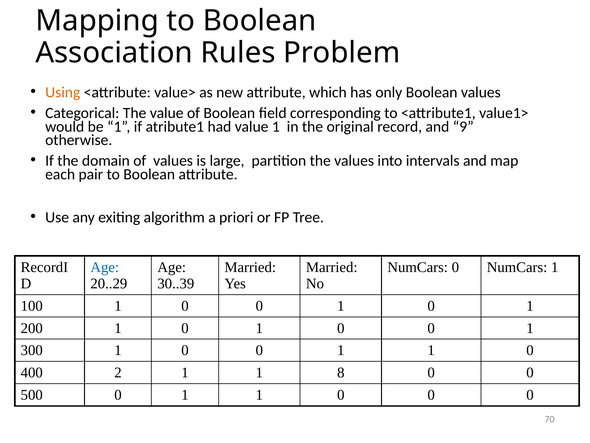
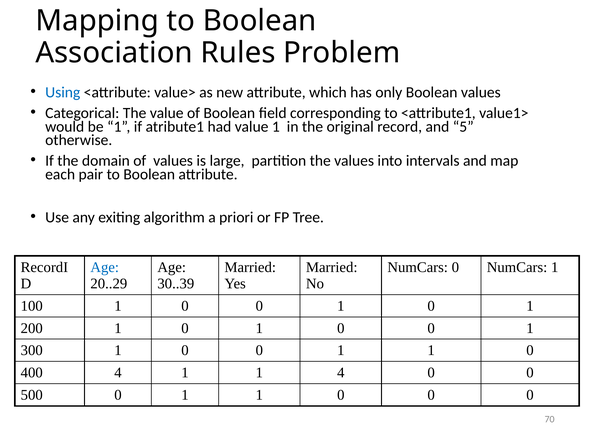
Using colour: orange -> blue
9: 9 -> 5
400 2: 2 -> 4
1 8: 8 -> 4
